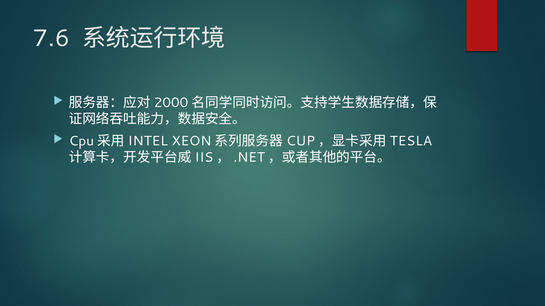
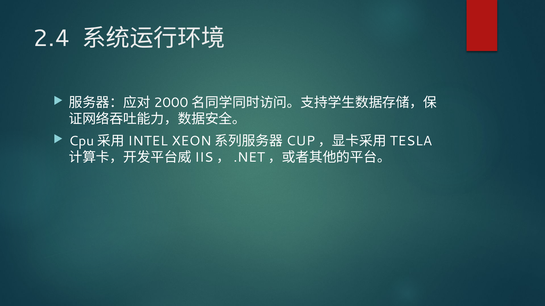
7.6: 7.6 -> 2.4
